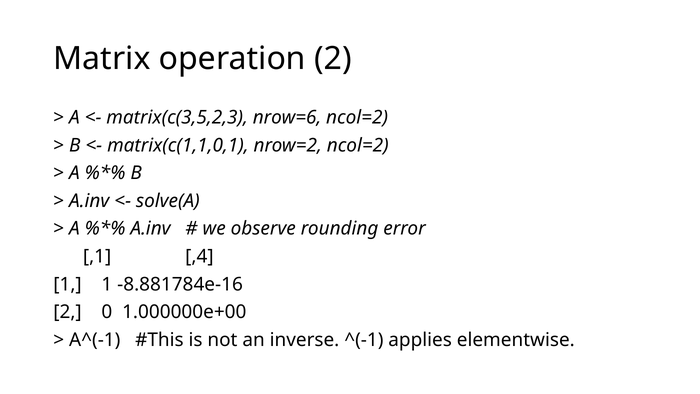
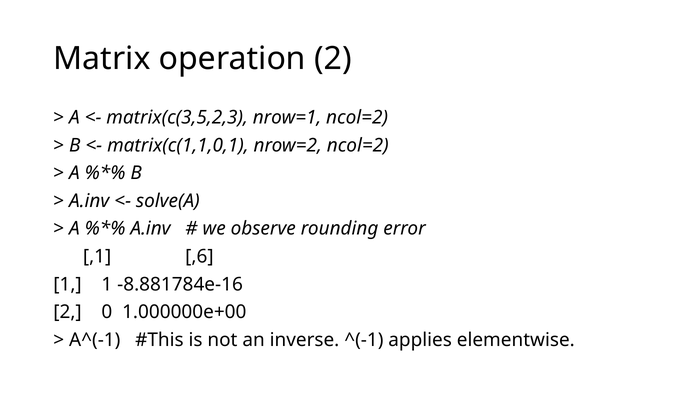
nrow=6: nrow=6 -> nrow=1
,4: ,4 -> ,6
